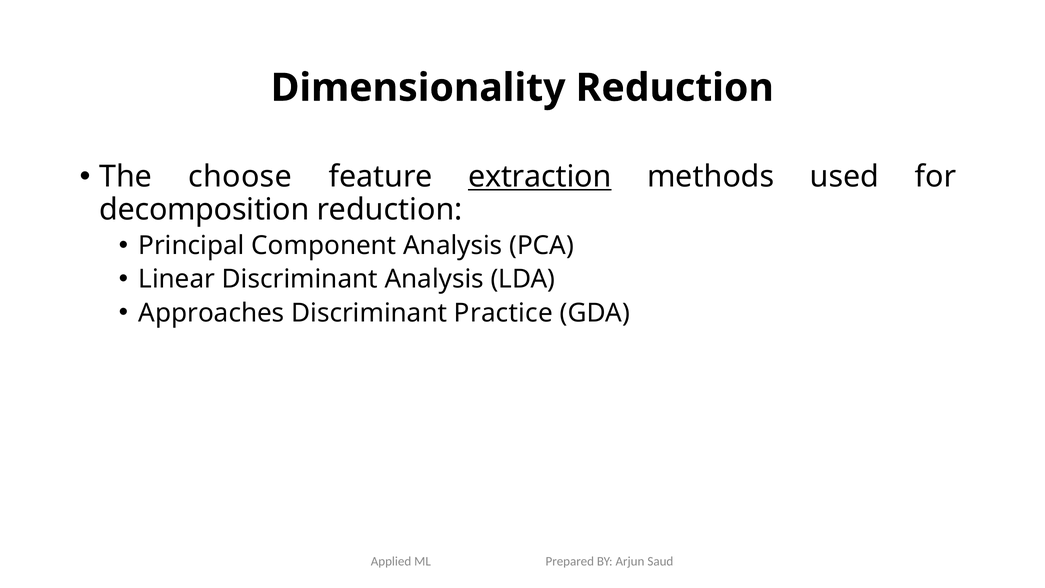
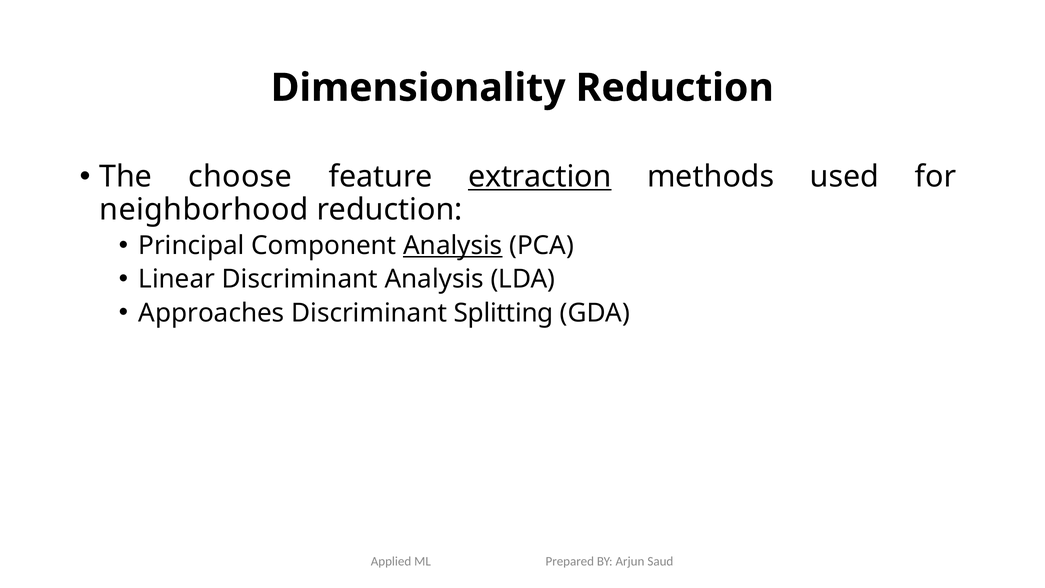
decomposition: decomposition -> neighborhood
Analysis at (453, 246) underline: none -> present
Practice: Practice -> Splitting
